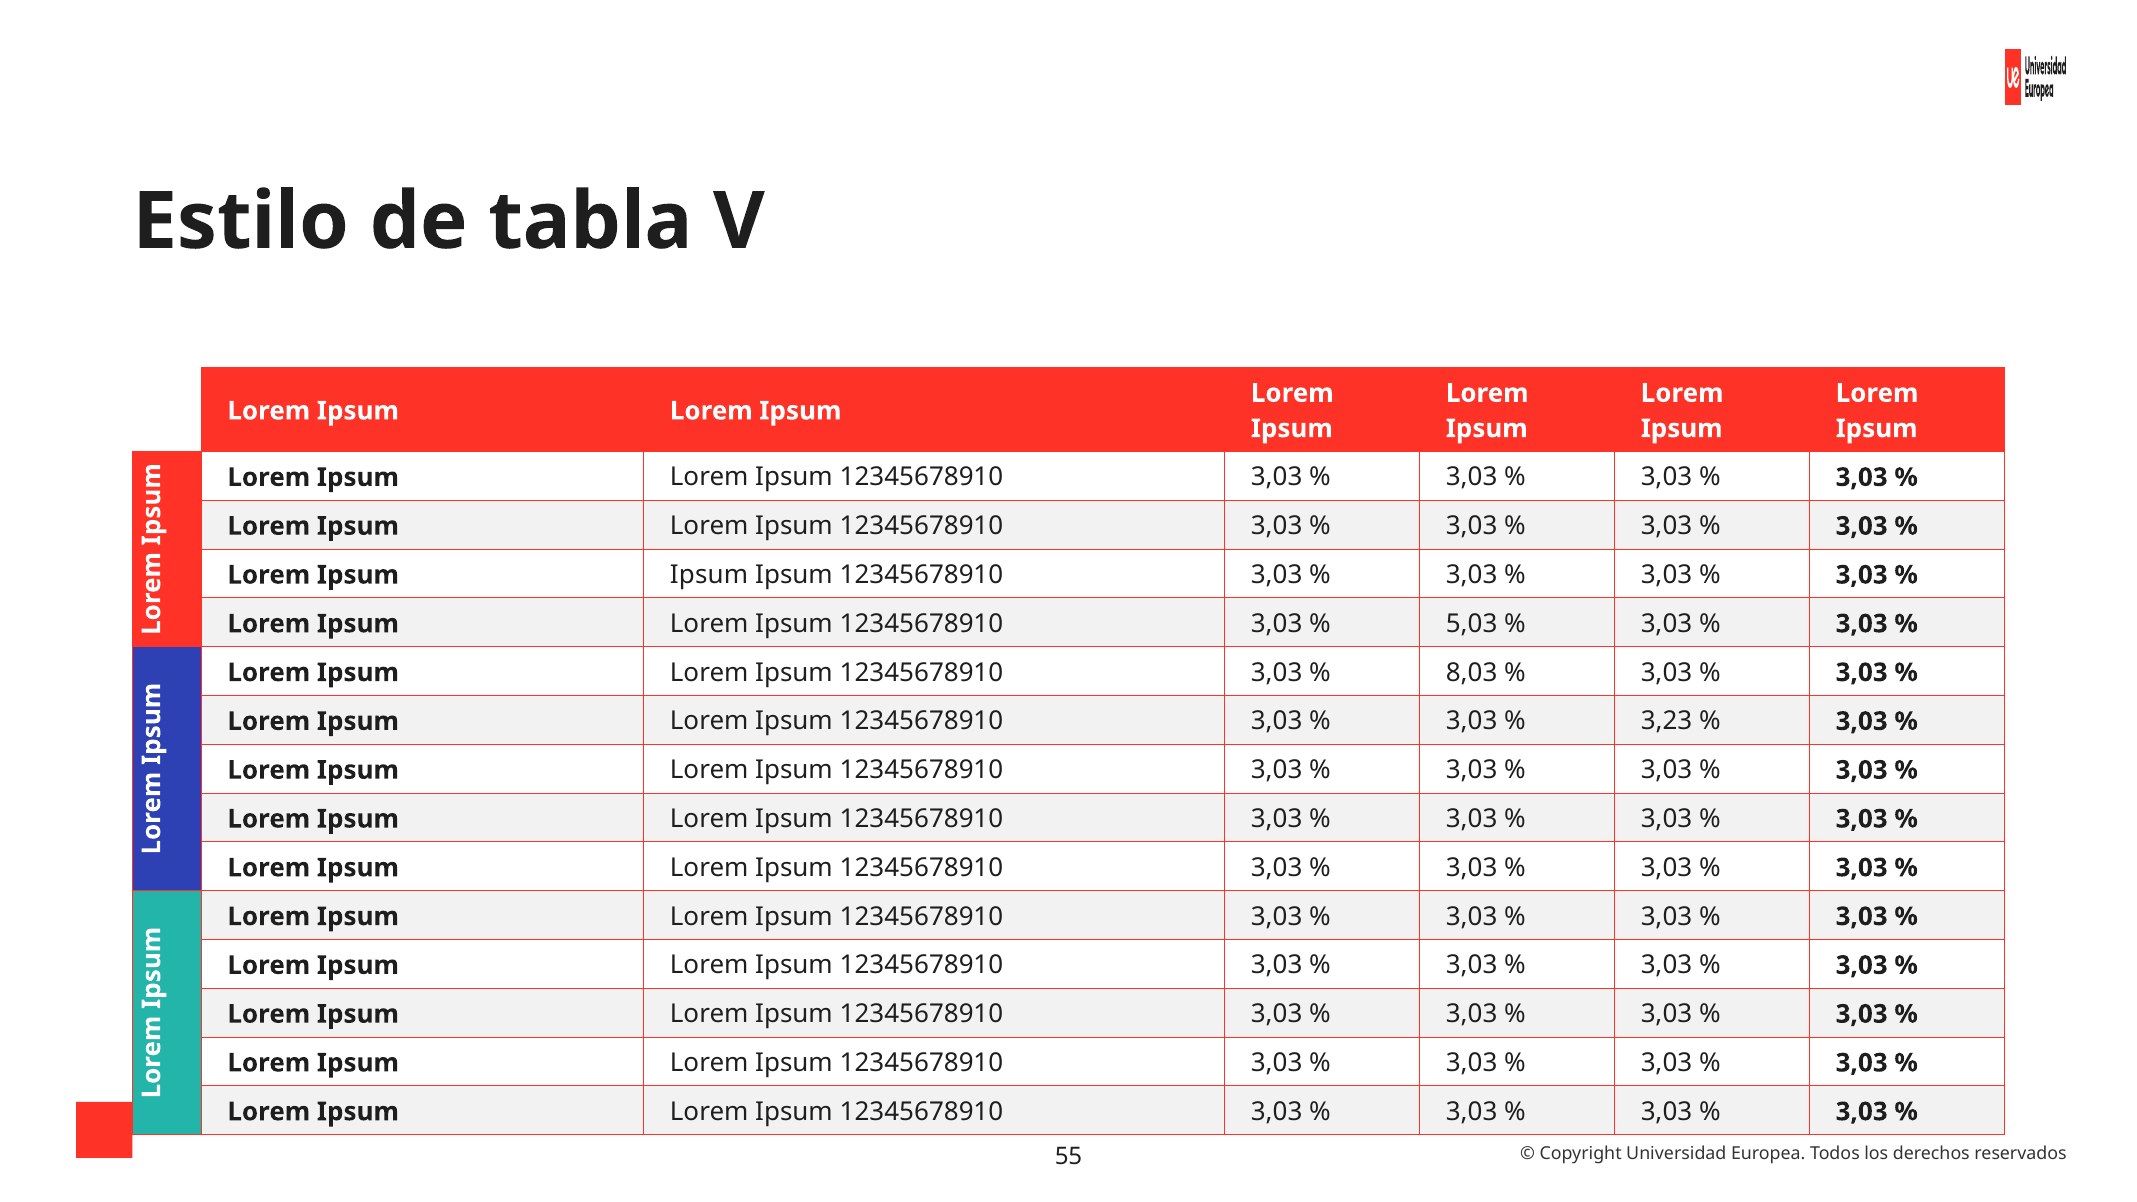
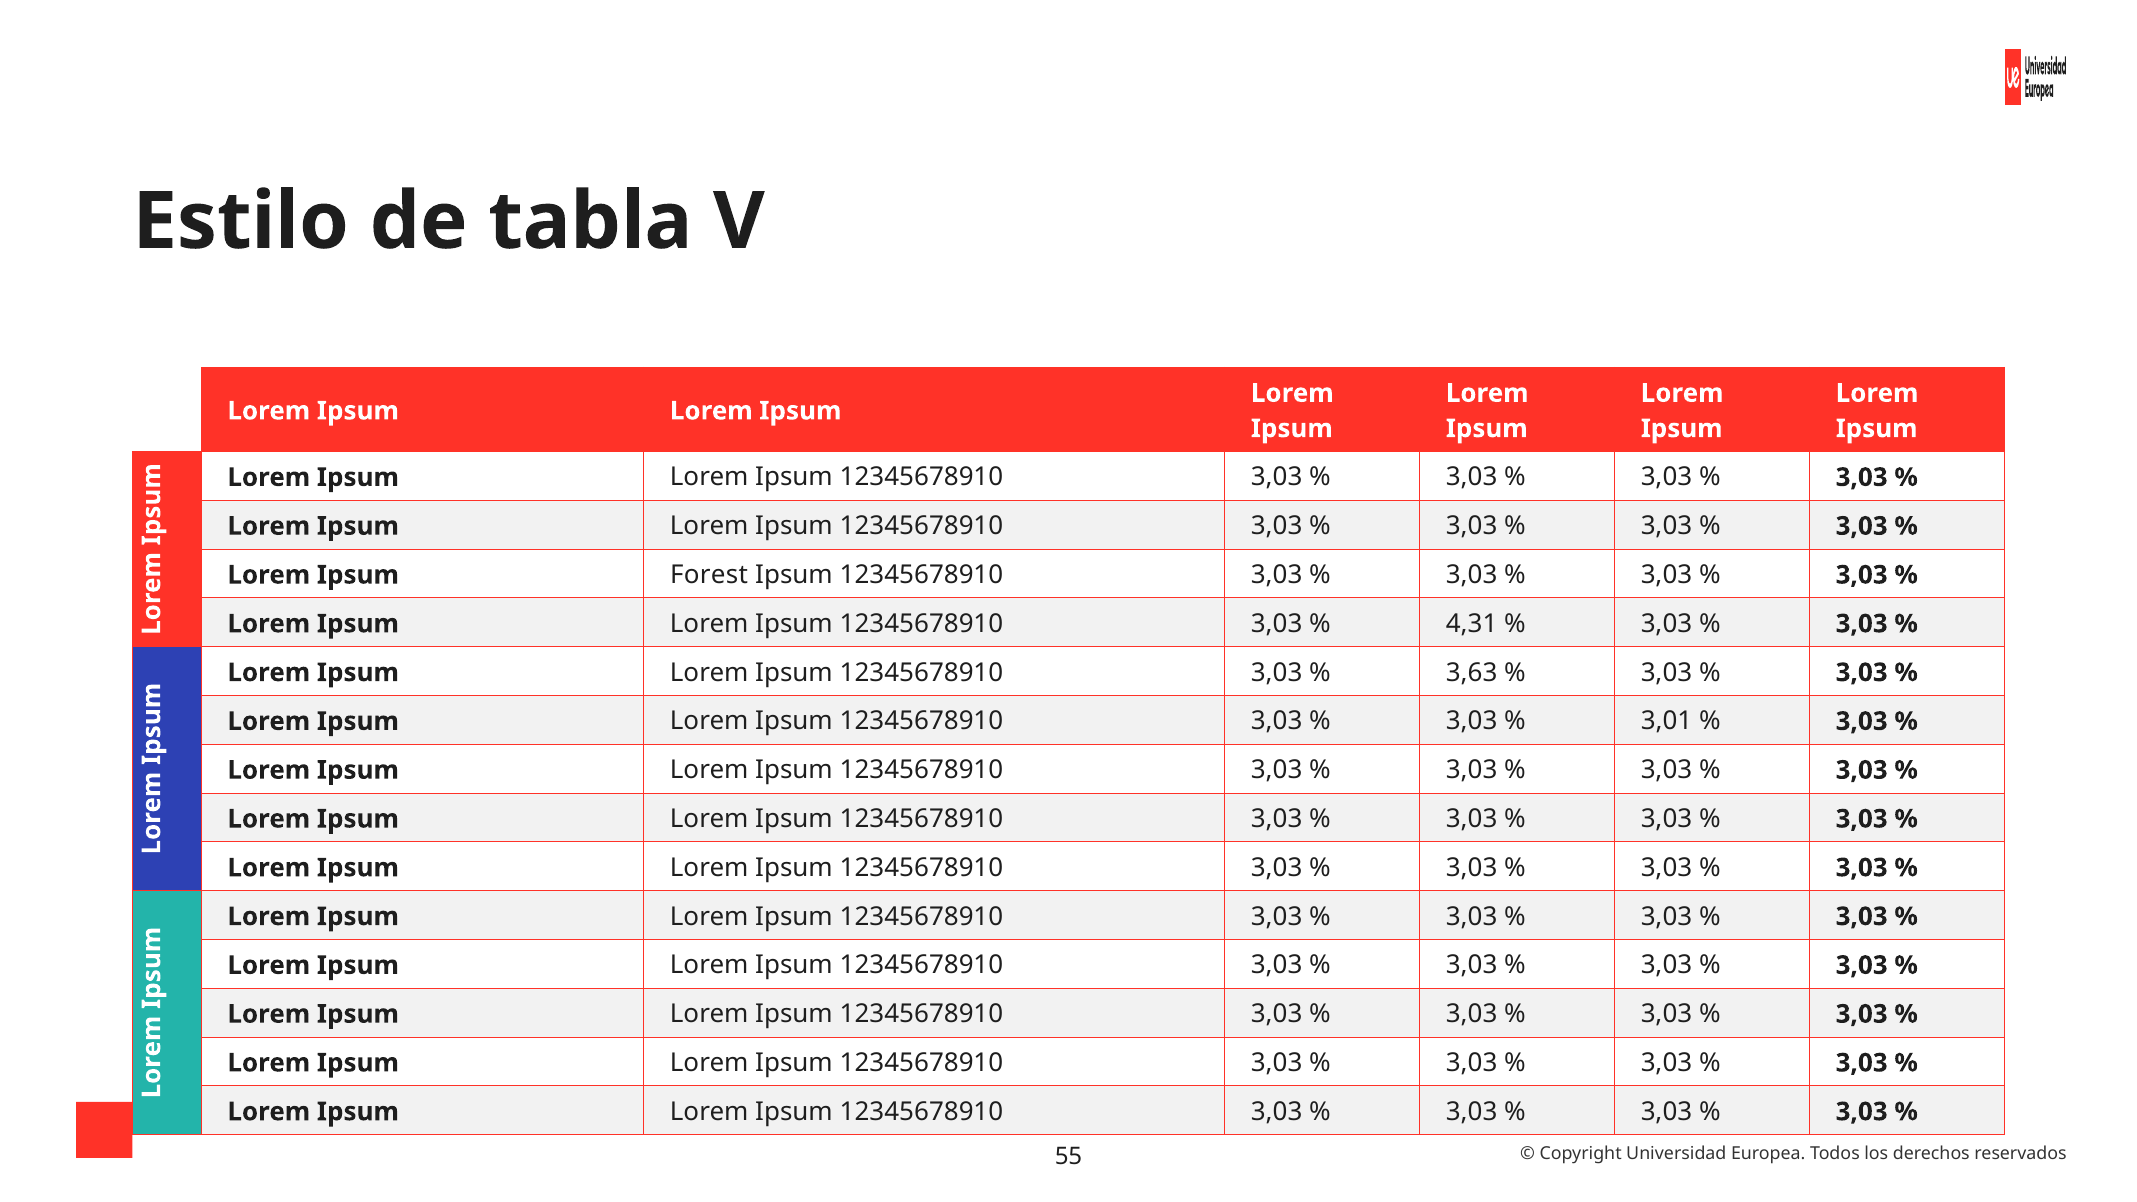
Lorem Ipsum Ipsum: Ipsum -> Forest
5,03: 5,03 -> 4,31
8,03: 8,03 -> 3,63
3,23: 3,23 -> 3,01
